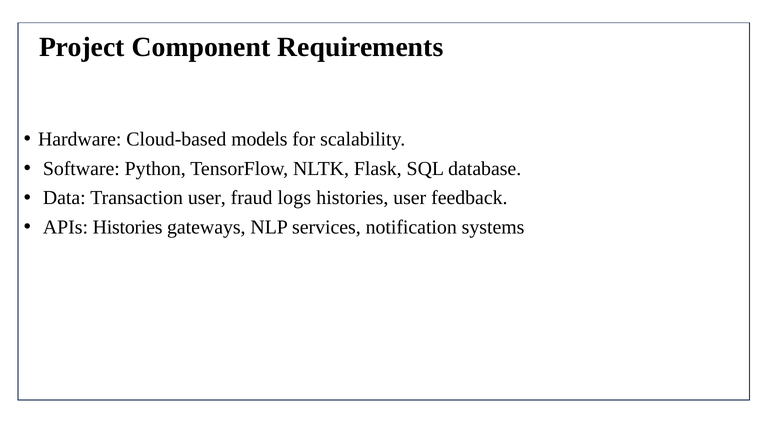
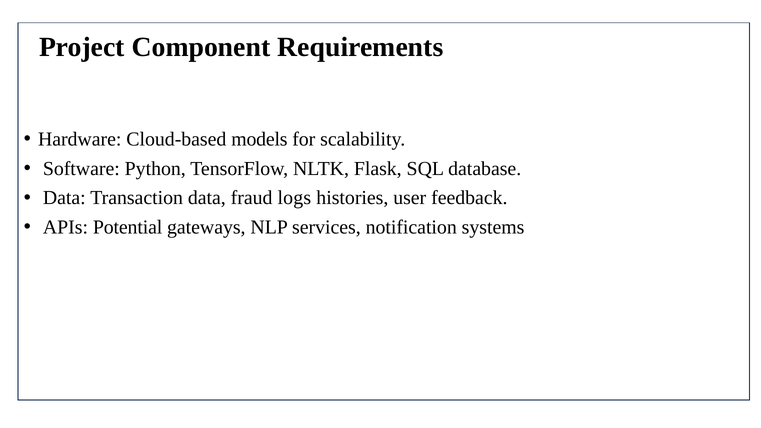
Transaction user: user -> data
APIs Histories: Histories -> Potential
